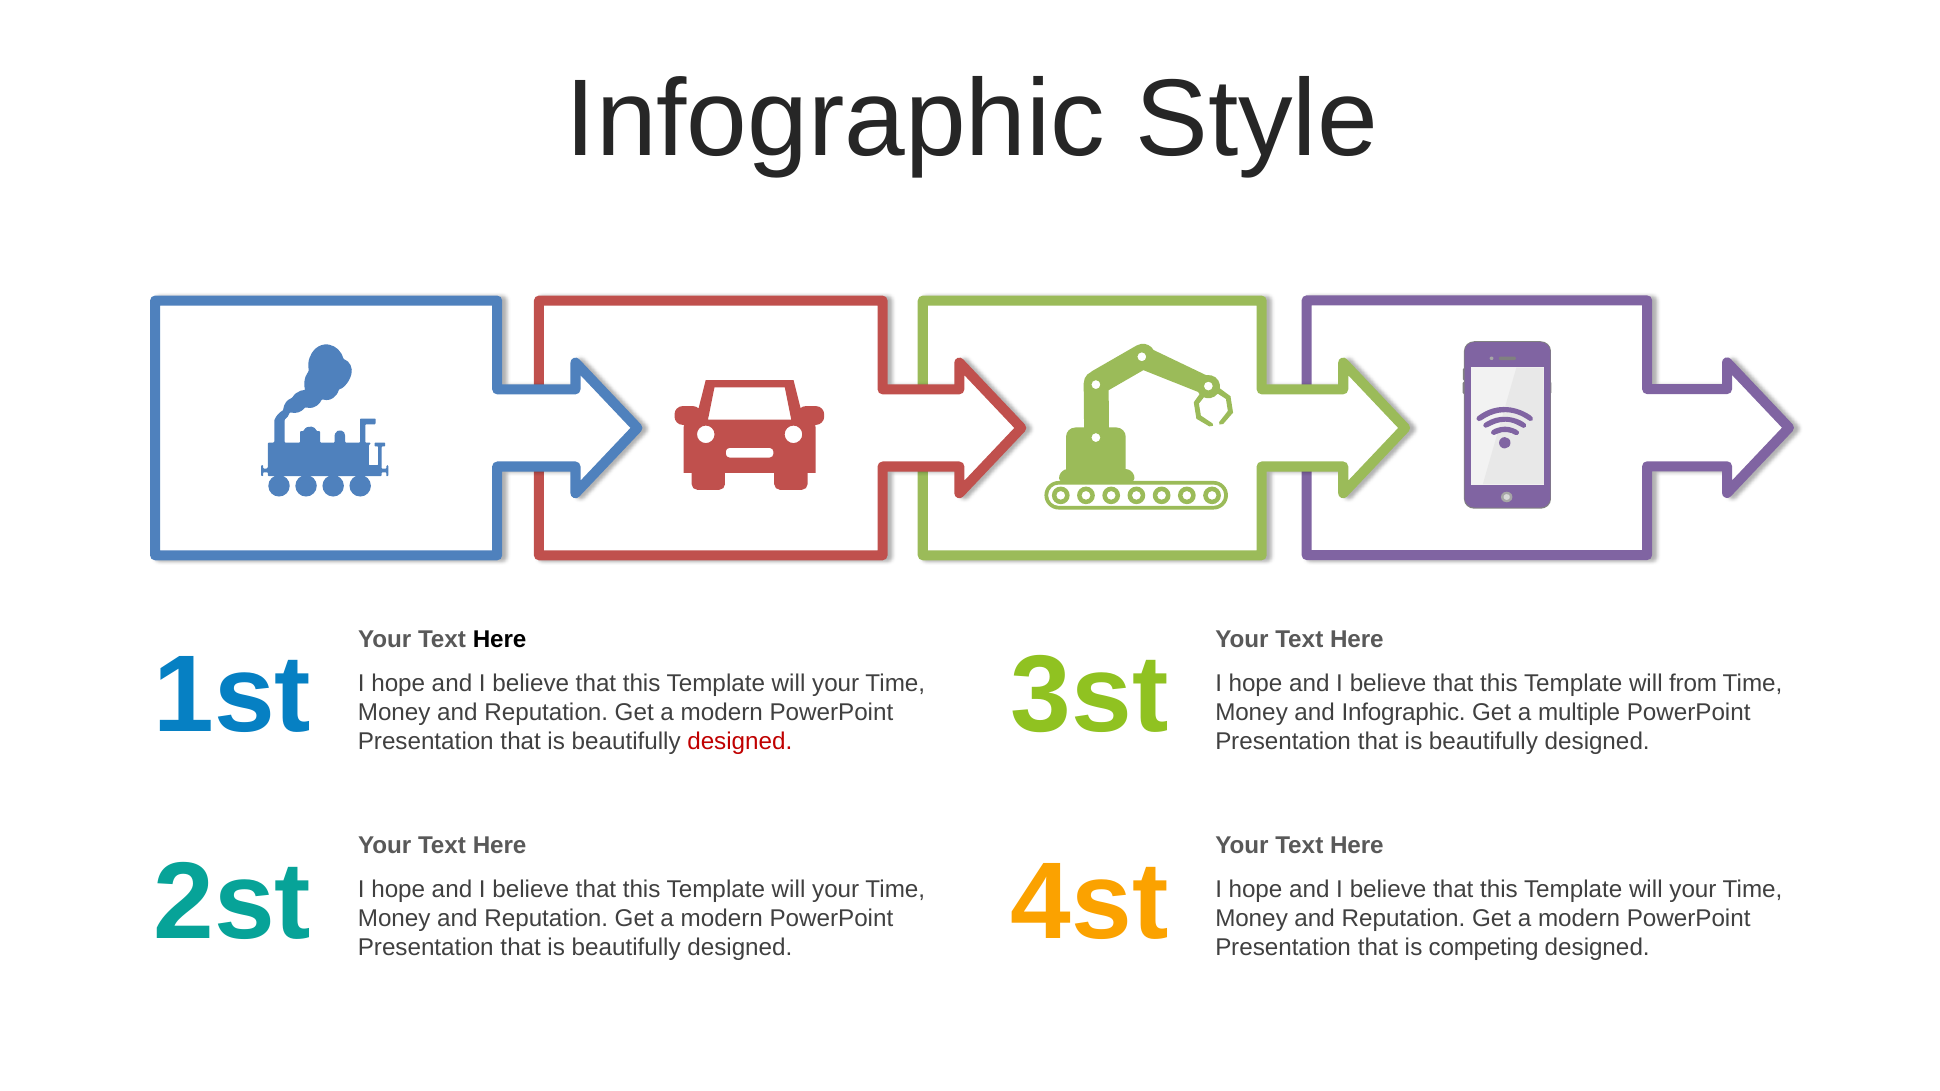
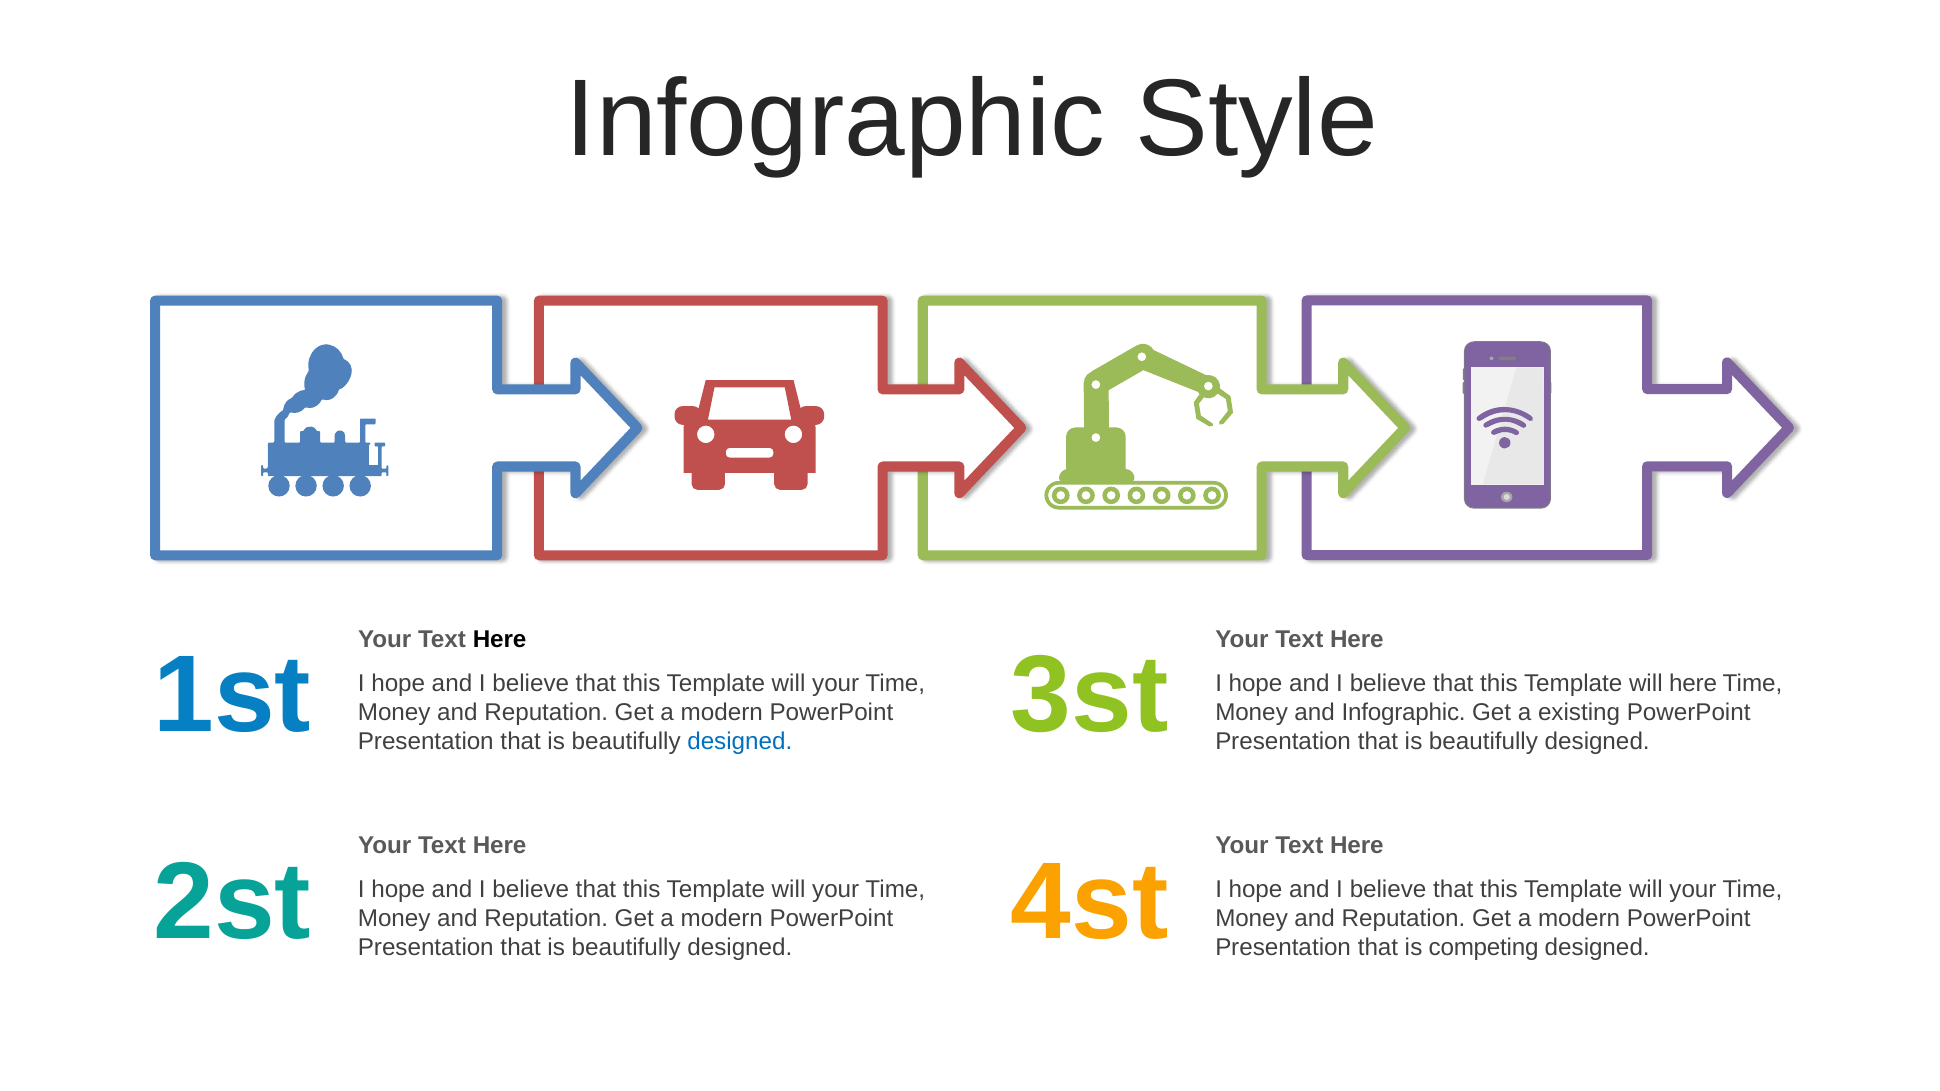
will from: from -> here
multiple: multiple -> existing
designed at (740, 741) colour: red -> blue
